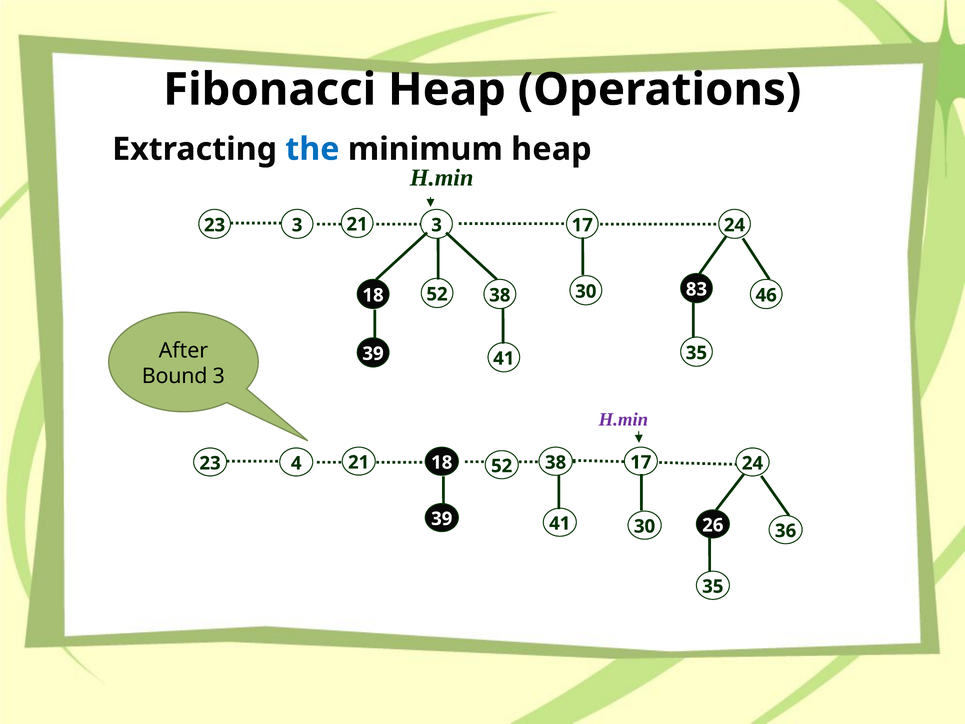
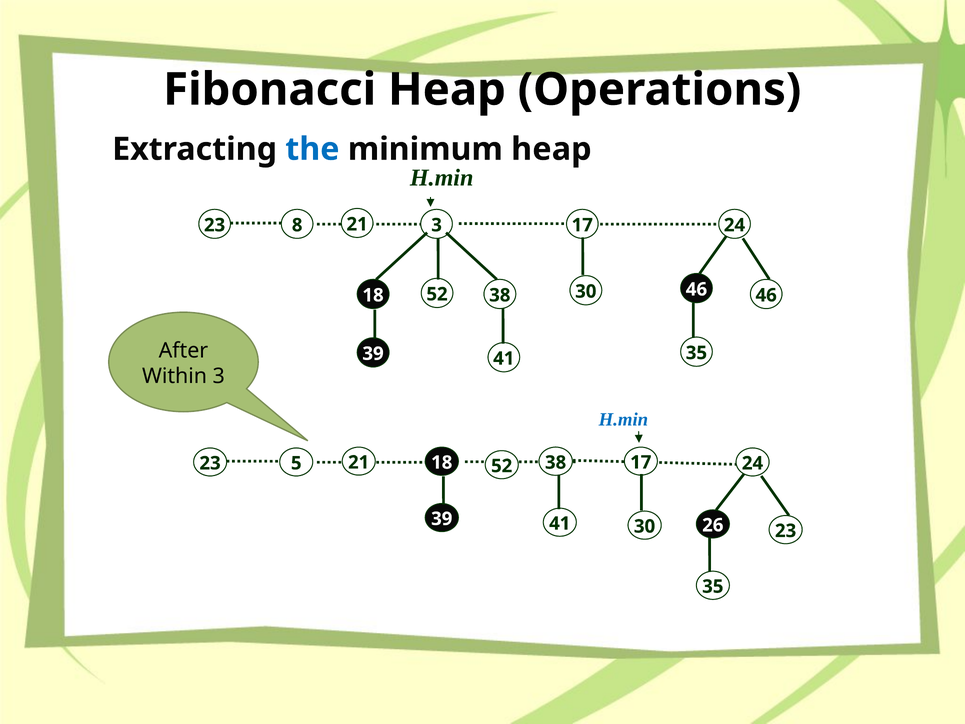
23 3: 3 -> 8
52 83: 83 -> 46
Bound: Bound -> Within
H.min at (623, 419) colour: purple -> blue
4: 4 -> 5
26 36: 36 -> 23
